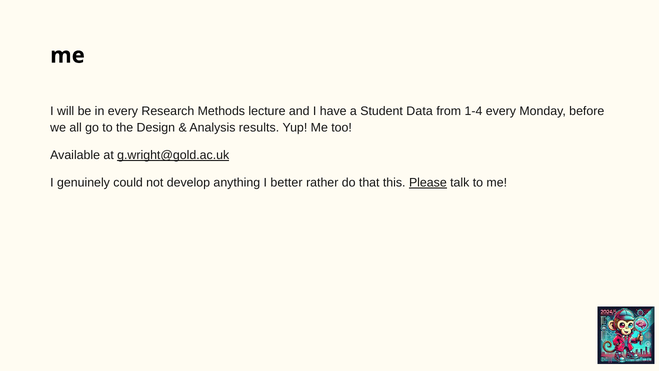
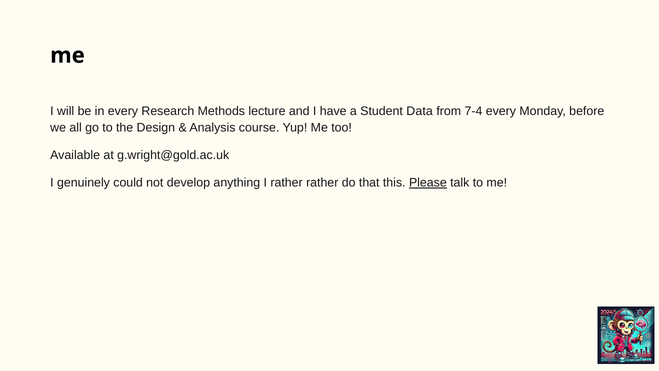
1-4: 1-4 -> 7-4
results: results -> course
g.wright@gold.ac.uk underline: present -> none
I better: better -> rather
